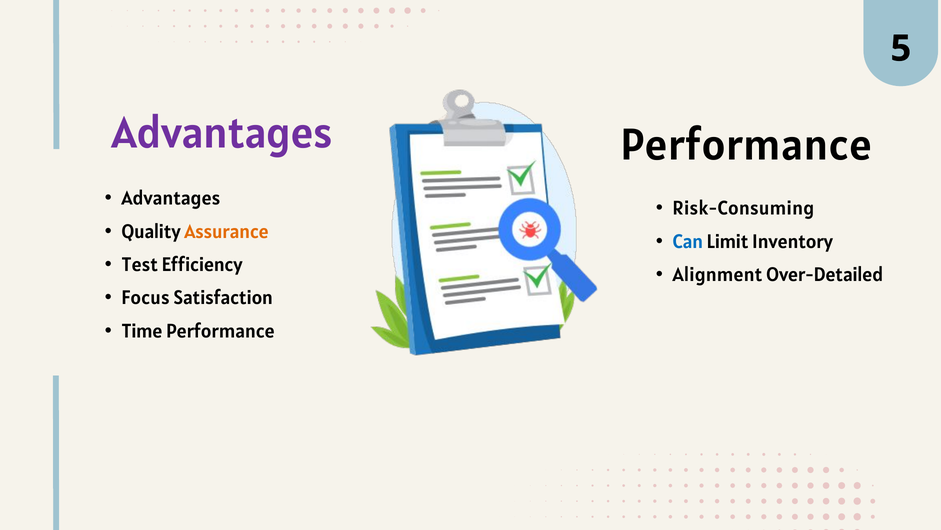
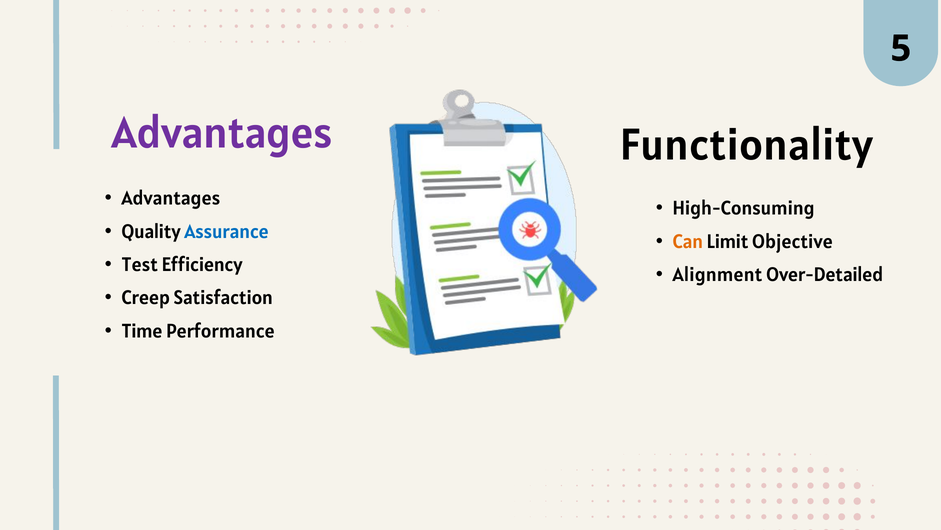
Performance at (747, 145): Performance -> Functionality
Risk-Consuming: Risk-Consuming -> High-Consuming
Assurance colour: orange -> blue
Can colour: blue -> orange
Inventory: Inventory -> Objective
Focus: Focus -> Creep
